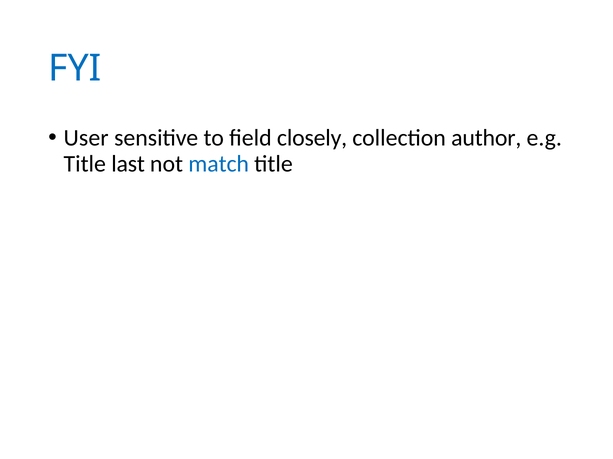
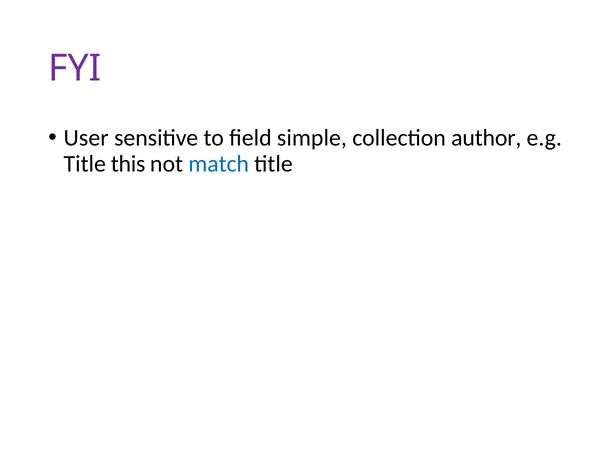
FYI colour: blue -> purple
closely: closely -> simple
last: last -> this
